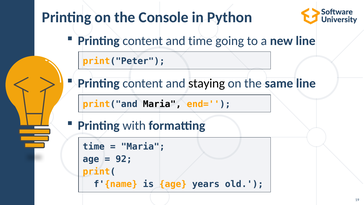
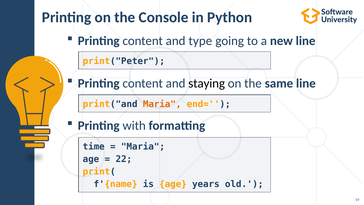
and time: time -> type
Maria at (162, 104) colour: black -> orange
92: 92 -> 22
